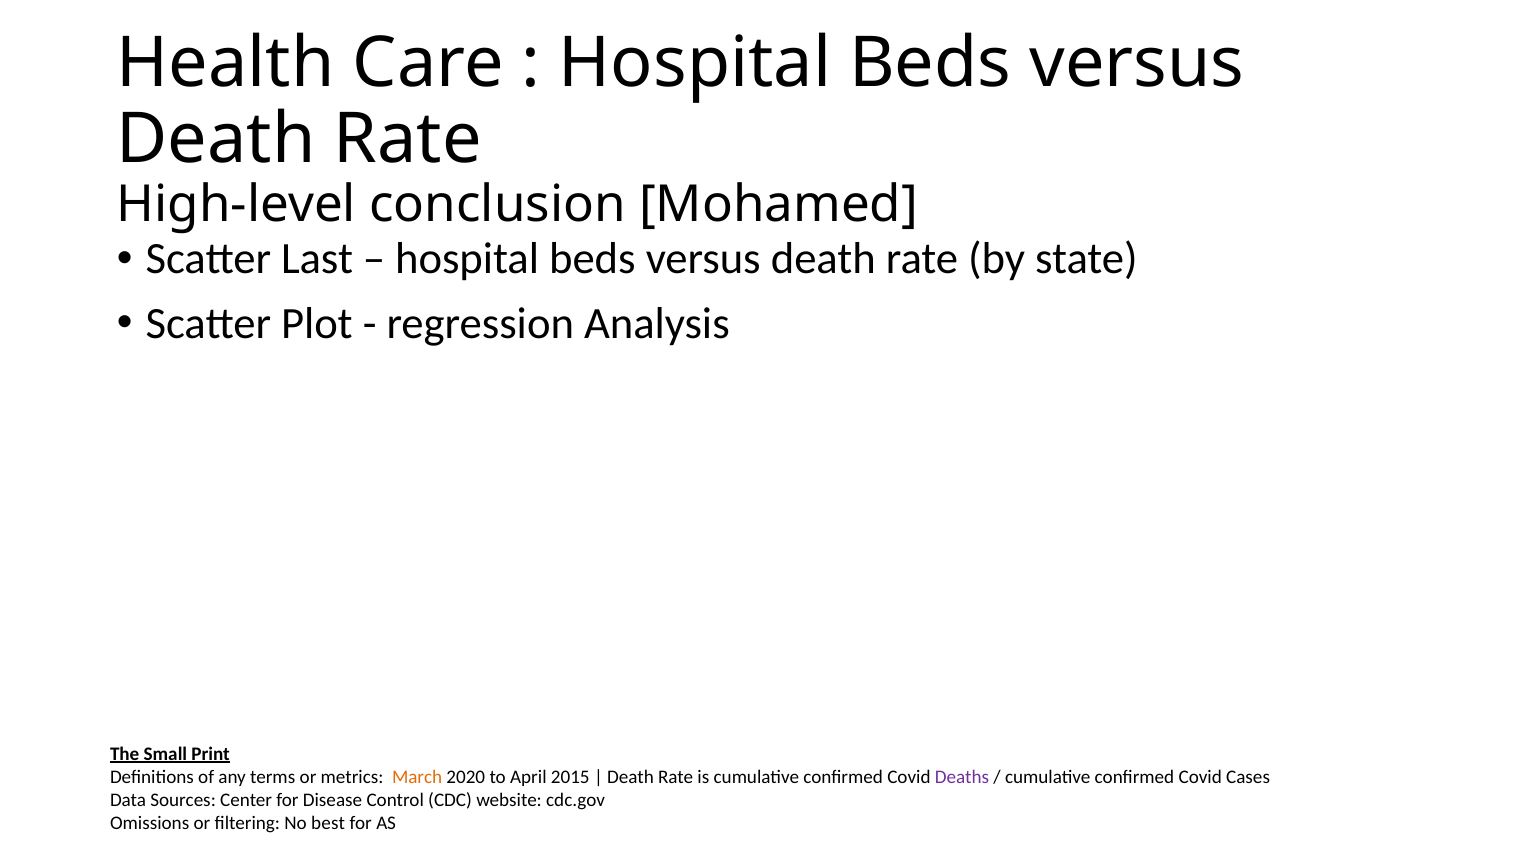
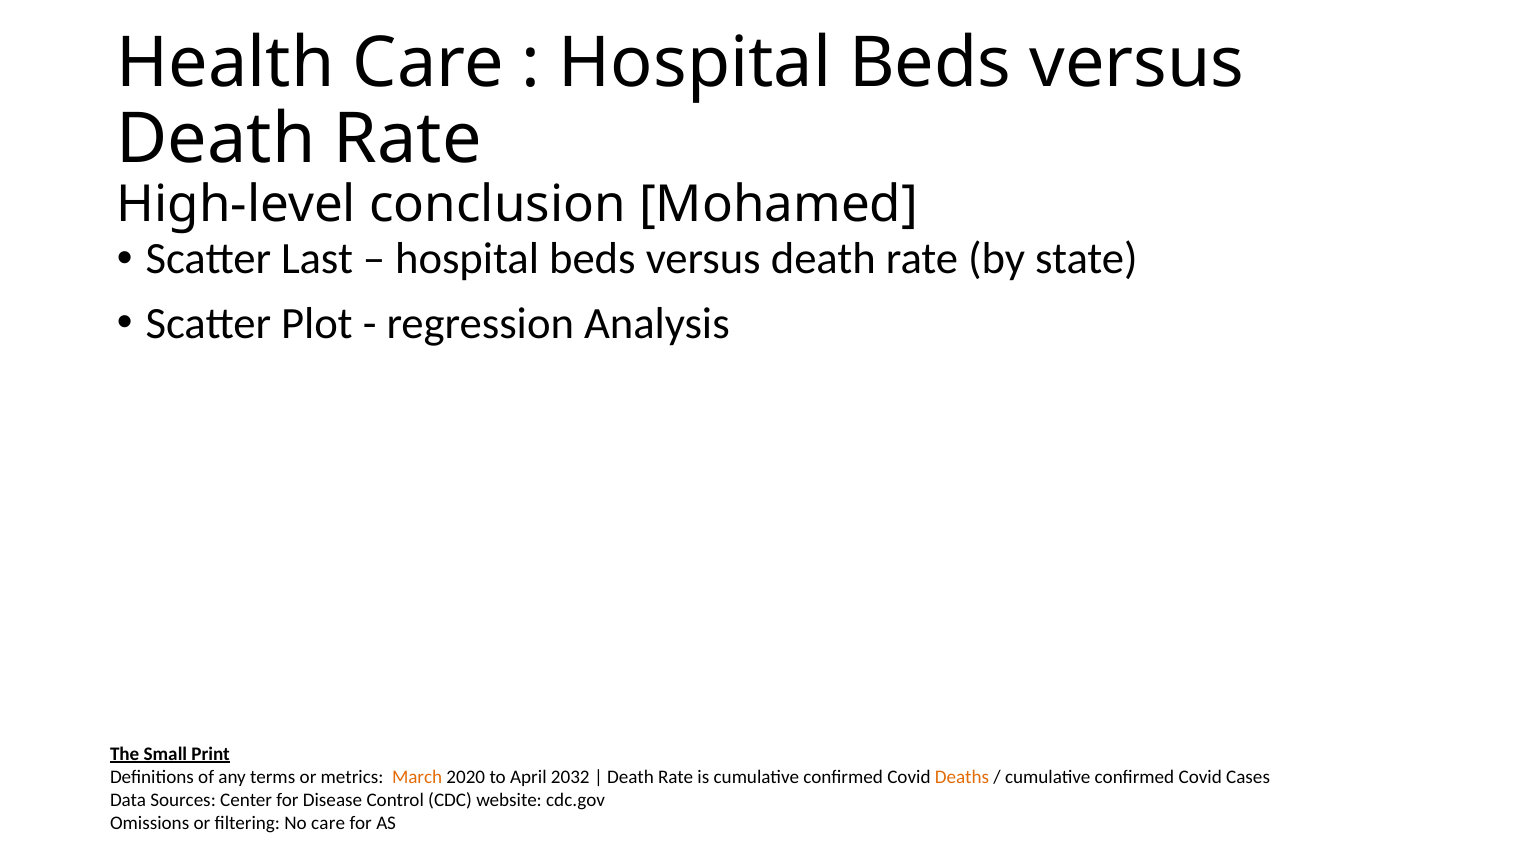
2015: 2015 -> 2032
Deaths colour: purple -> orange
No best: best -> care
